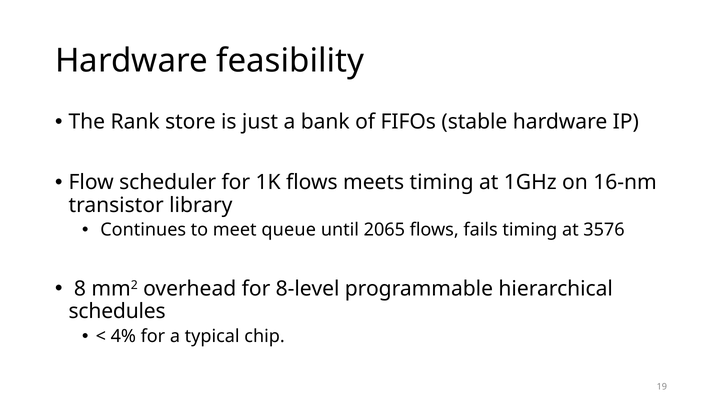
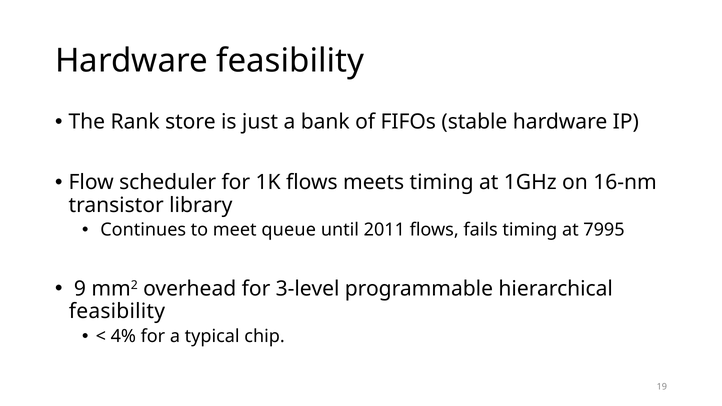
2065: 2065 -> 2011
3576: 3576 -> 7995
8: 8 -> 9
8-level: 8-level -> 3-level
schedules at (117, 312): schedules -> feasibility
